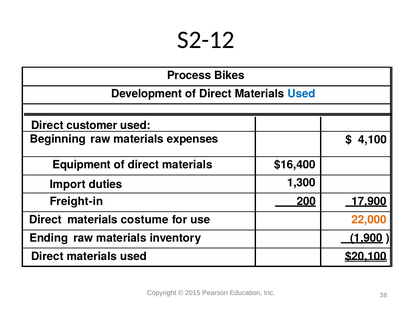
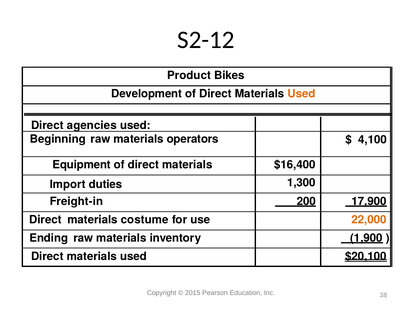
Process: Process -> Product
Used at (302, 94) colour: blue -> orange
customer: customer -> agencies
expenses: expenses -> operators
